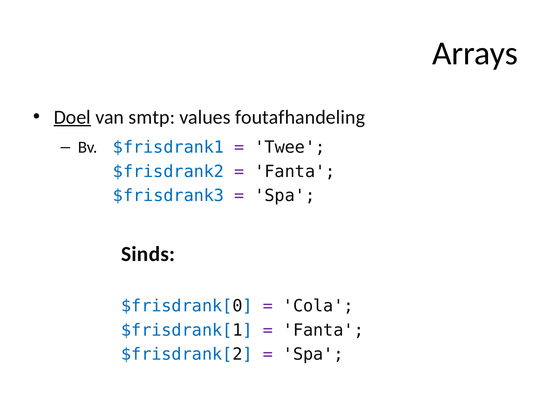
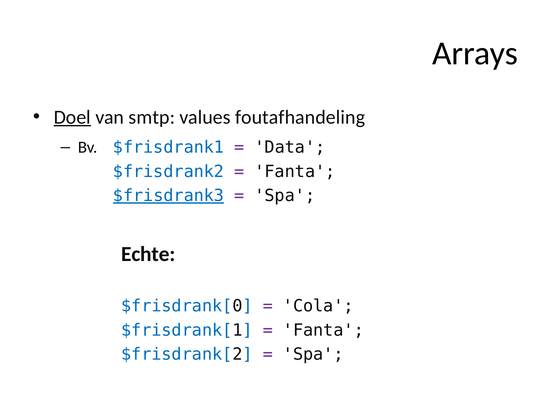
Twee: Twee -> Data
$frisdrank3 underline: none -> present
Sinds: Sinds -> Echte
